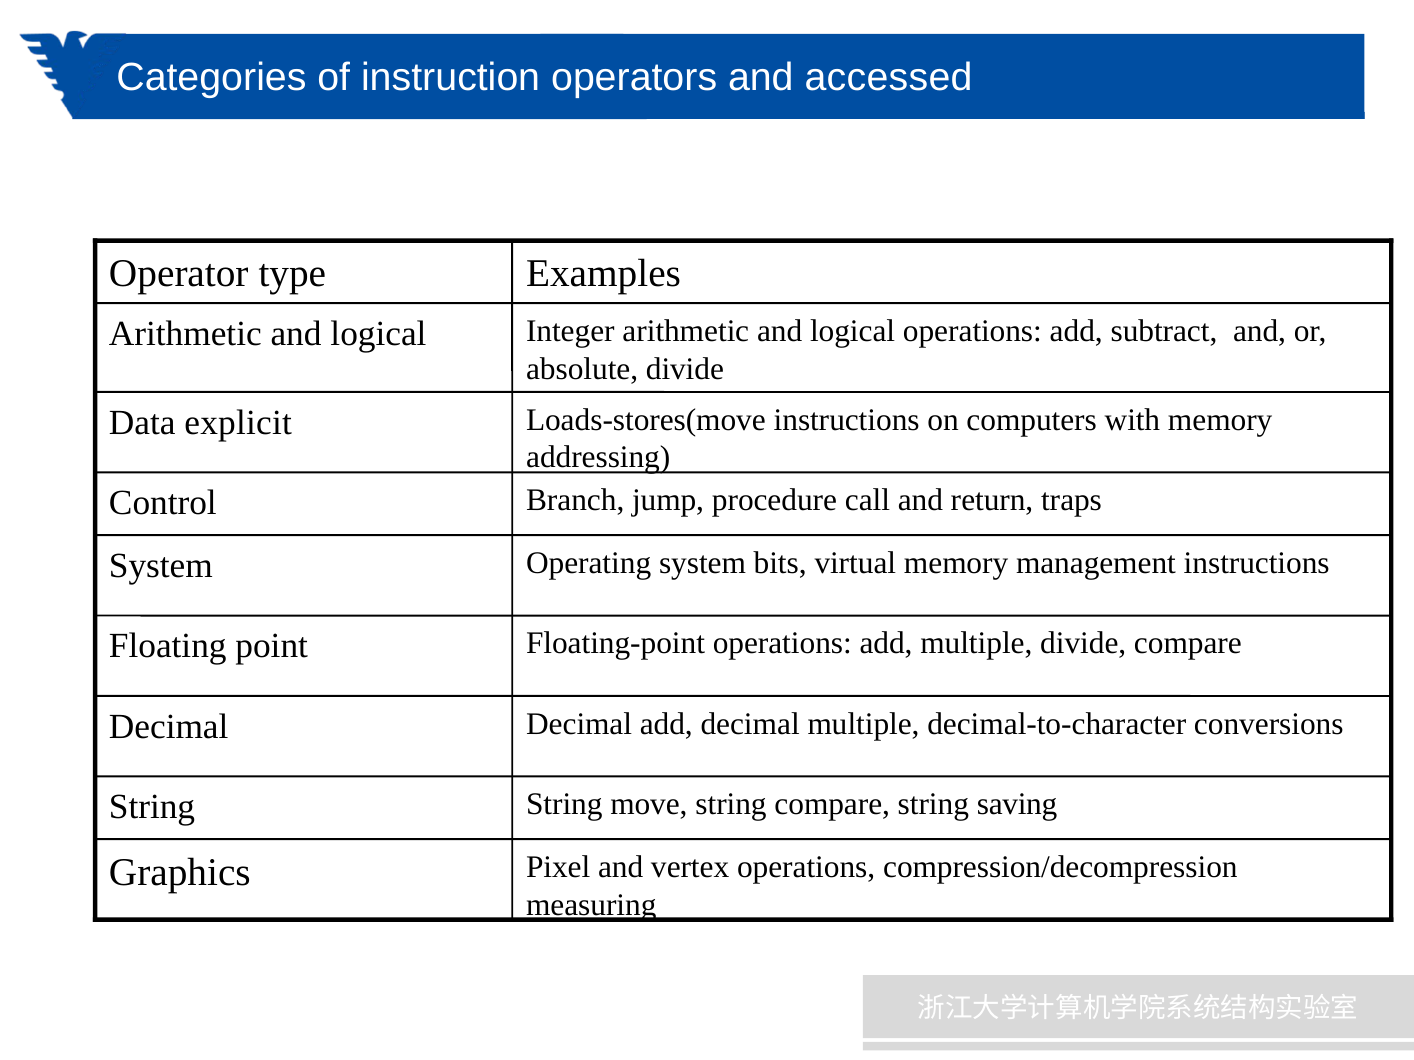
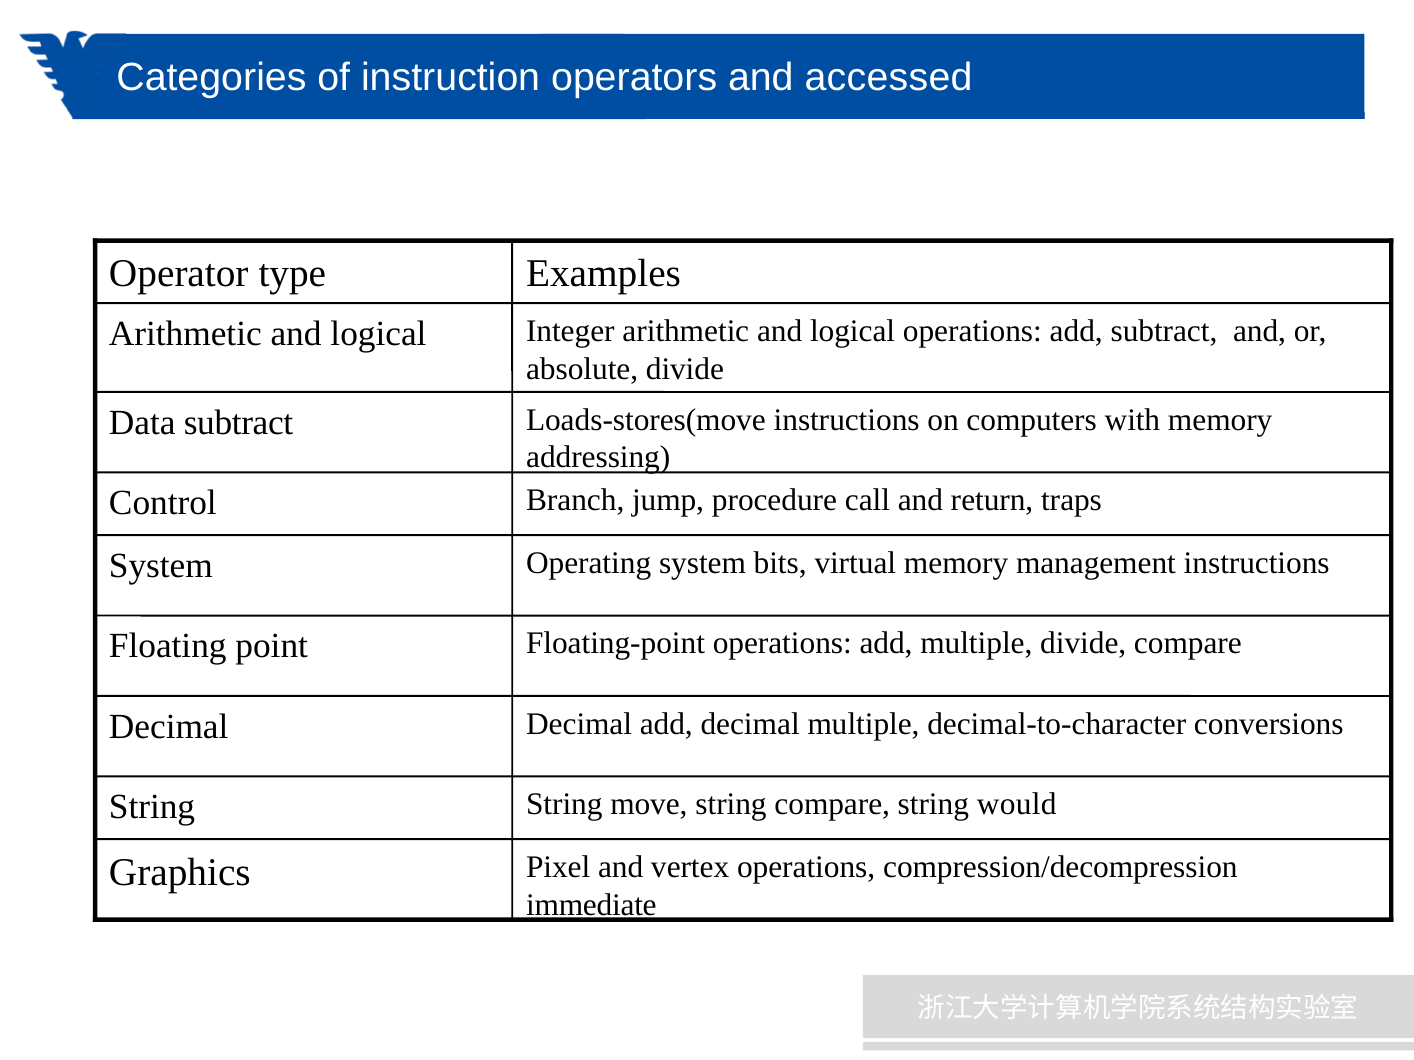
Data explicit: explicit -> subtract
saving: saving -> would
measuring: measuring -> immediate
